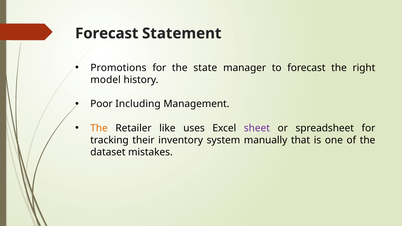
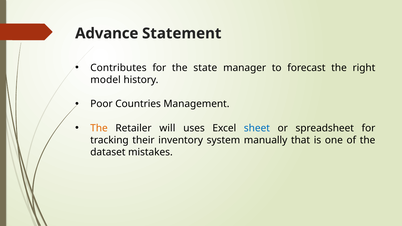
Forecast at (107, 33): Forecast -> Advance
Promotions: Promotions -> Contributes
Including: Including -> Countries
like: like -> will
sheet colour: purple -> blue
